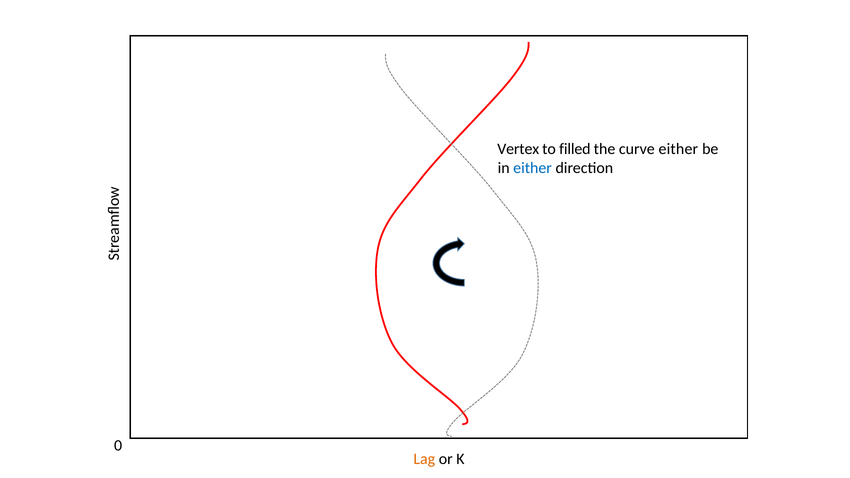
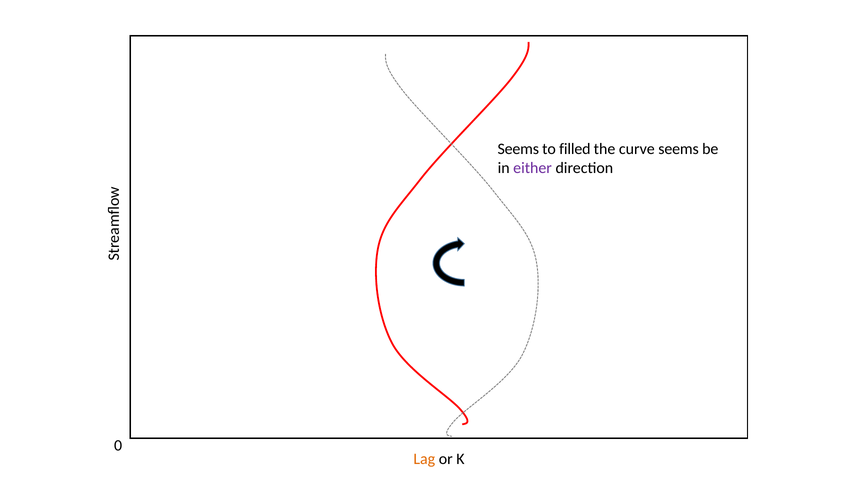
Vertex at (518, 149): Vertex -> Seems
curve either: either -> seems
either at (533, 168) colour: blue -> purple
